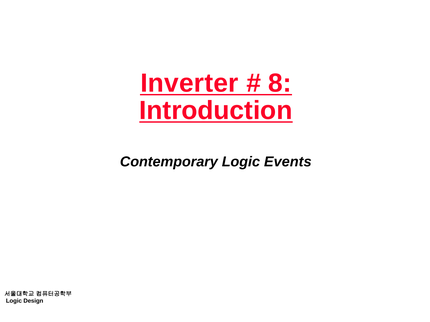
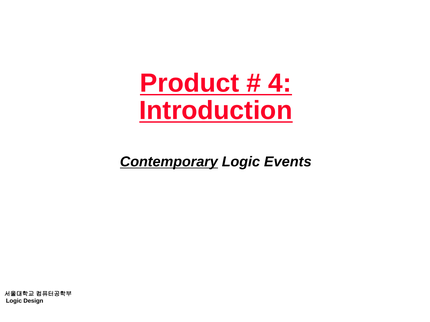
Inverter: Inverter -> Product
8: 8 -> 4
Contemporary underline: none -> present
